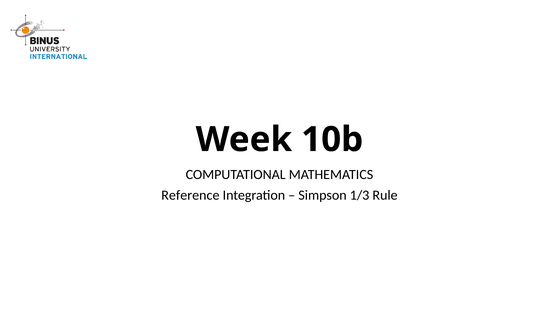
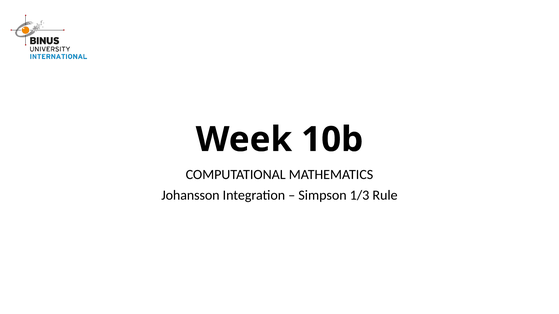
Reference: Reference -> Johansson
